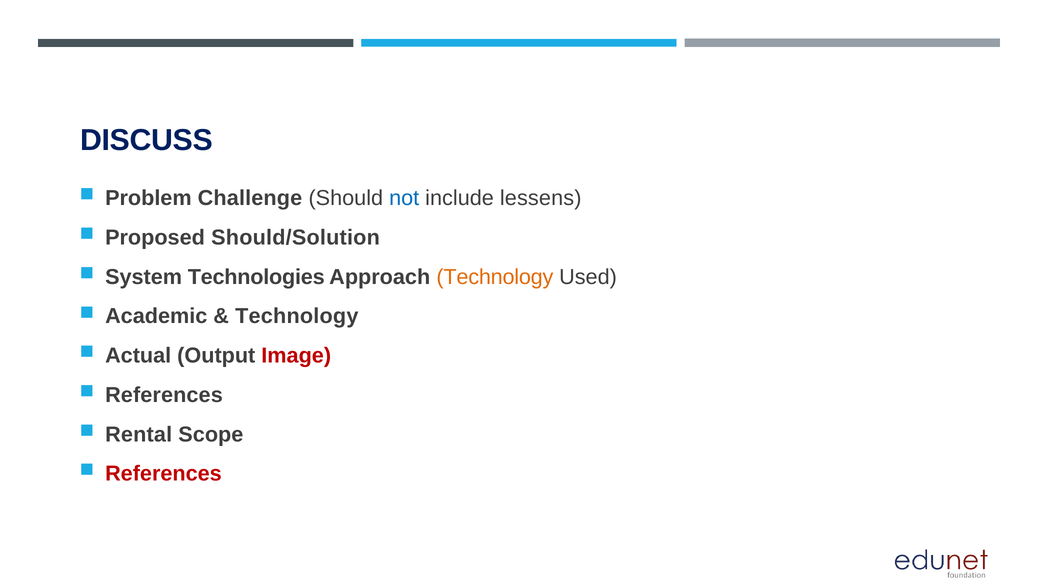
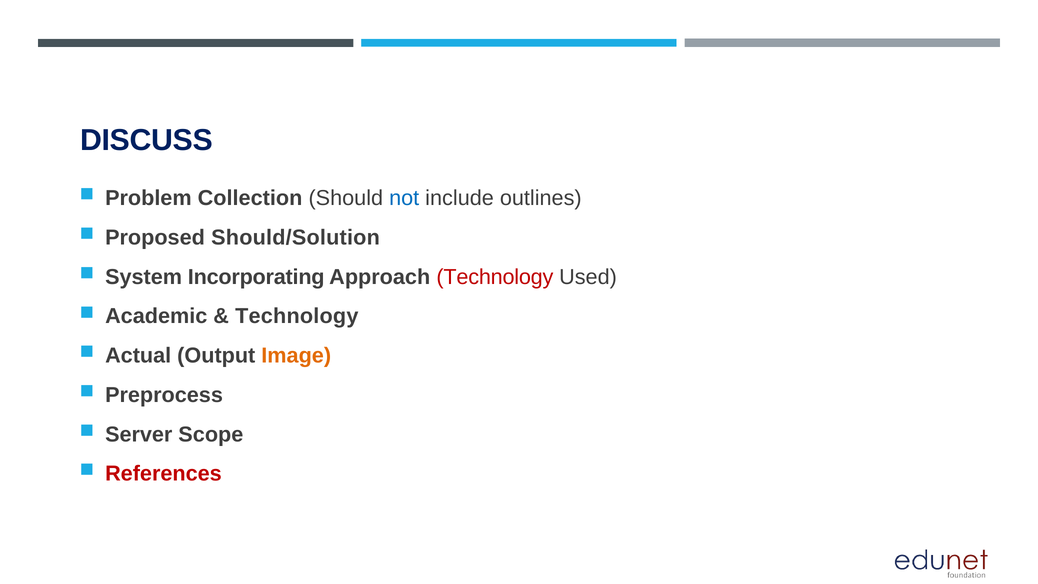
Challenge: Challenge -> Collection
lessens: lessens -> outlines
Technologies: Technologies -> Incorporating
Technology at (495, 277) colour: orange -> red
Image colour: red -> orange
References at (164, 395): References -> Preprocess
Rental: Rental -> Server
